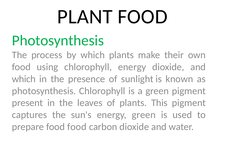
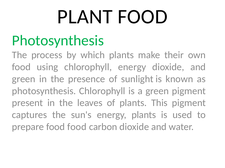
which at (24, 79): which -> green
energy green: green -> plants
